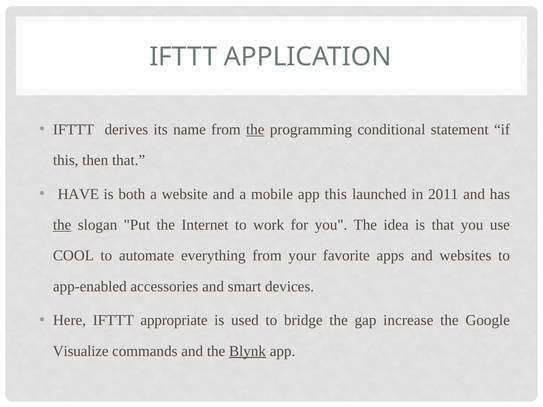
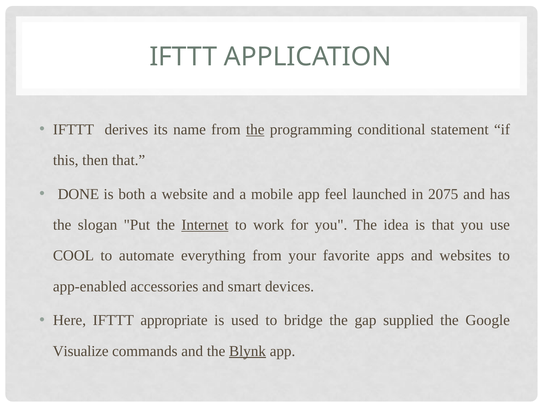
HAVE: HAVE -> DONE
app this: this -> feel
2011: 2011 -> 2075
the at (62, 225) underline: present -> none
Internet underline: none -> present
increase: increase -> supplied
